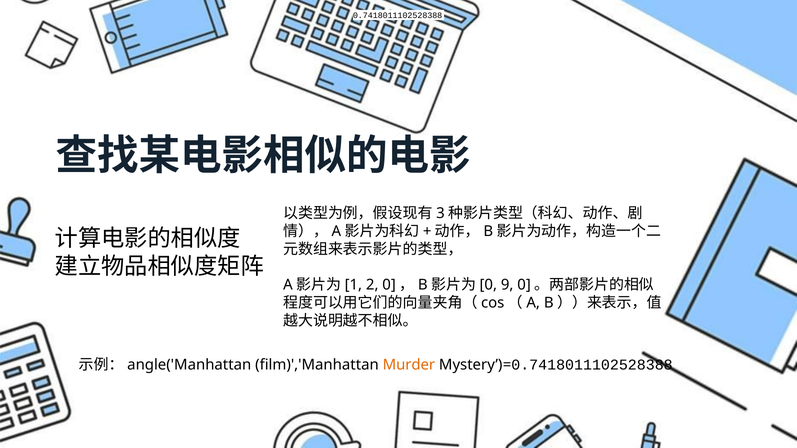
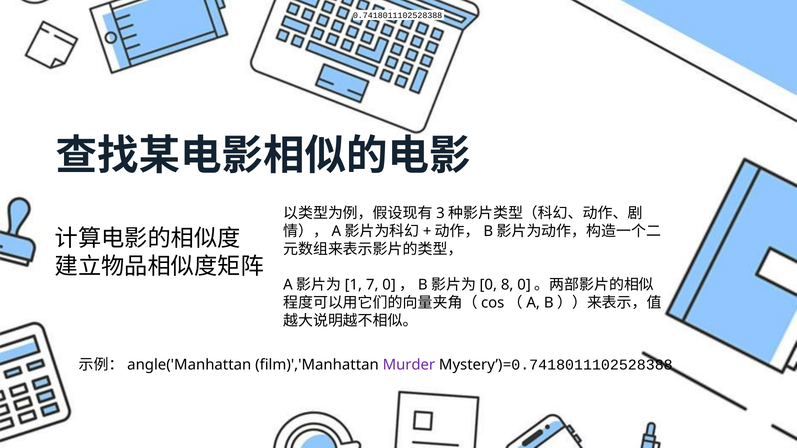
2: 2 -> 7
9: 9 -> 8
Murder colour: orange -> purple
